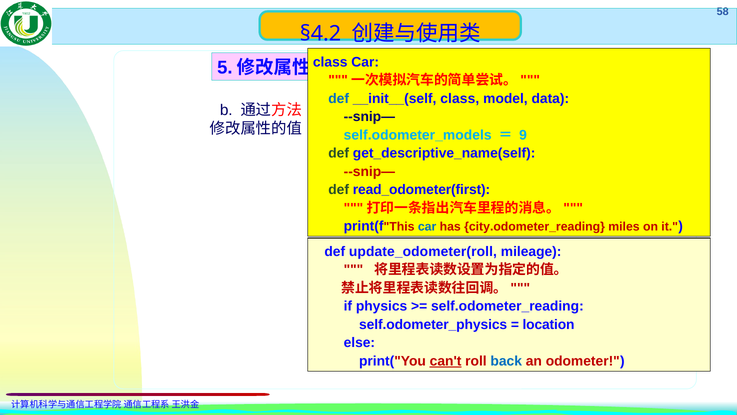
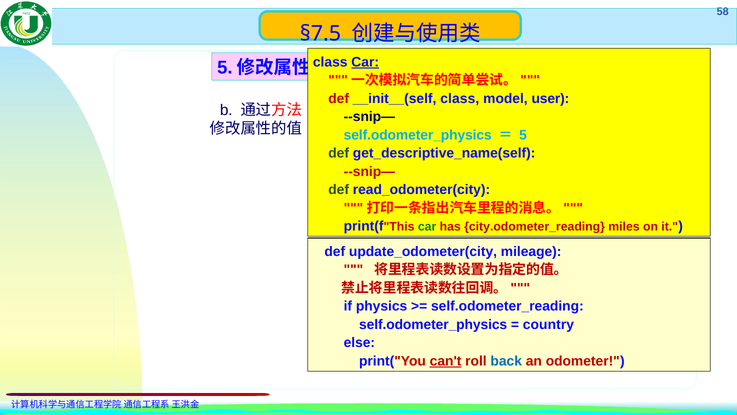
§4.2: §4.2 -> §7.5
Car at (365, 62) underline: none -> present
def at (339, 98) colour: blue -> red
data: data -> user
self.odometer_models at (418, 135): self.odometer_models -> self.odometer_physics
9: 9 -> 5
read_odometer(first: read_odometer(first -> read_odometer(city
car at (427, 227) colour: blue -> green
update_odometer(roll: update_odometer(roll -> update_odometer(city
location: location -> country
